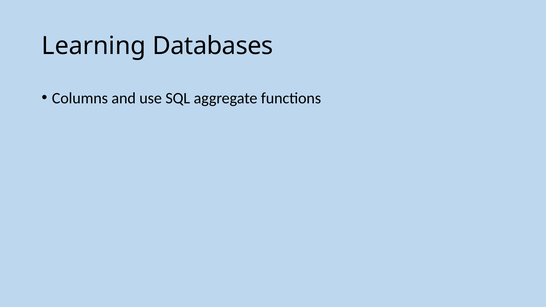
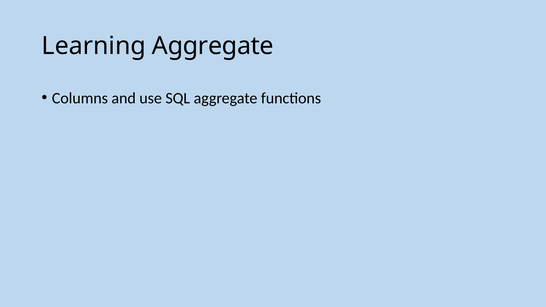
Learning Databases: Databases -> Aggregate
